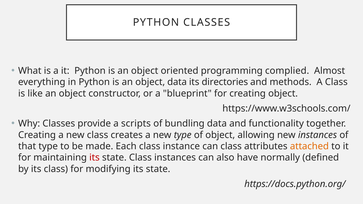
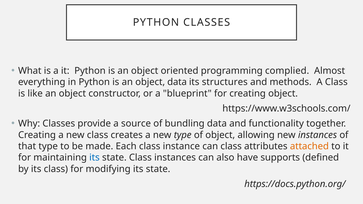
directories: directories -> structures
scripts: scripts -> source
its at (94, 158) colour: red -> blue
normally: normally -> supports
